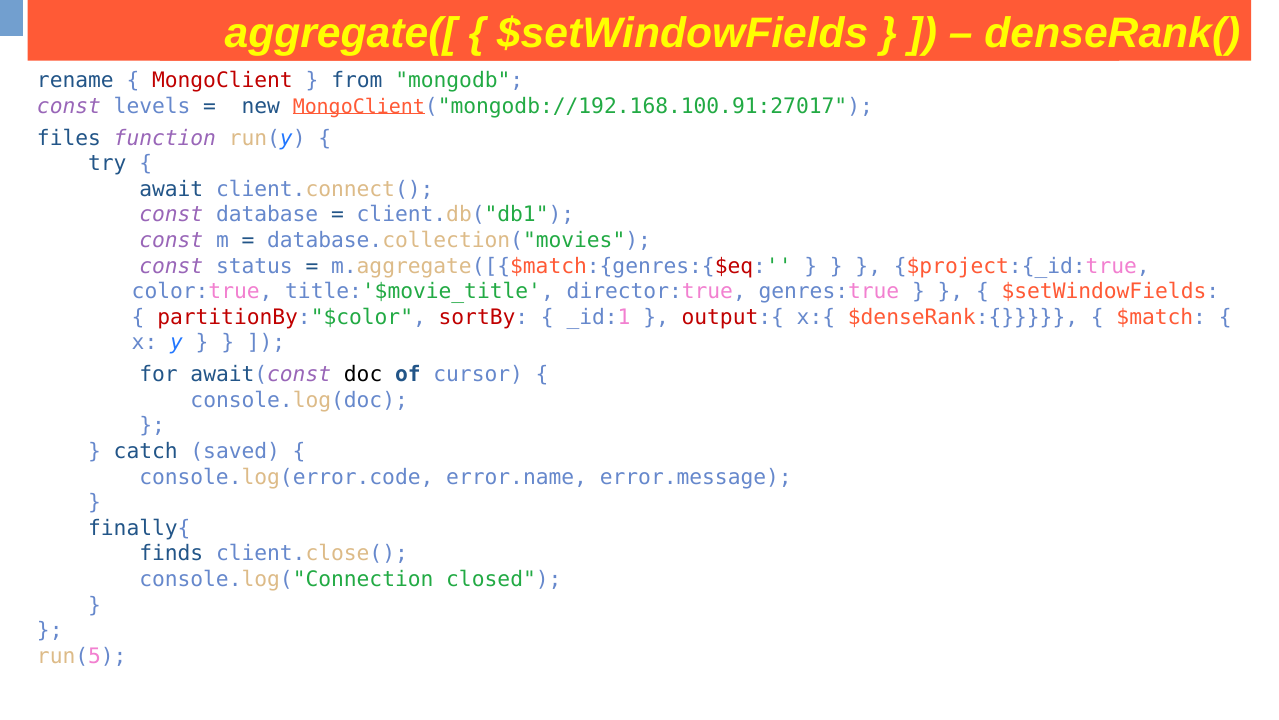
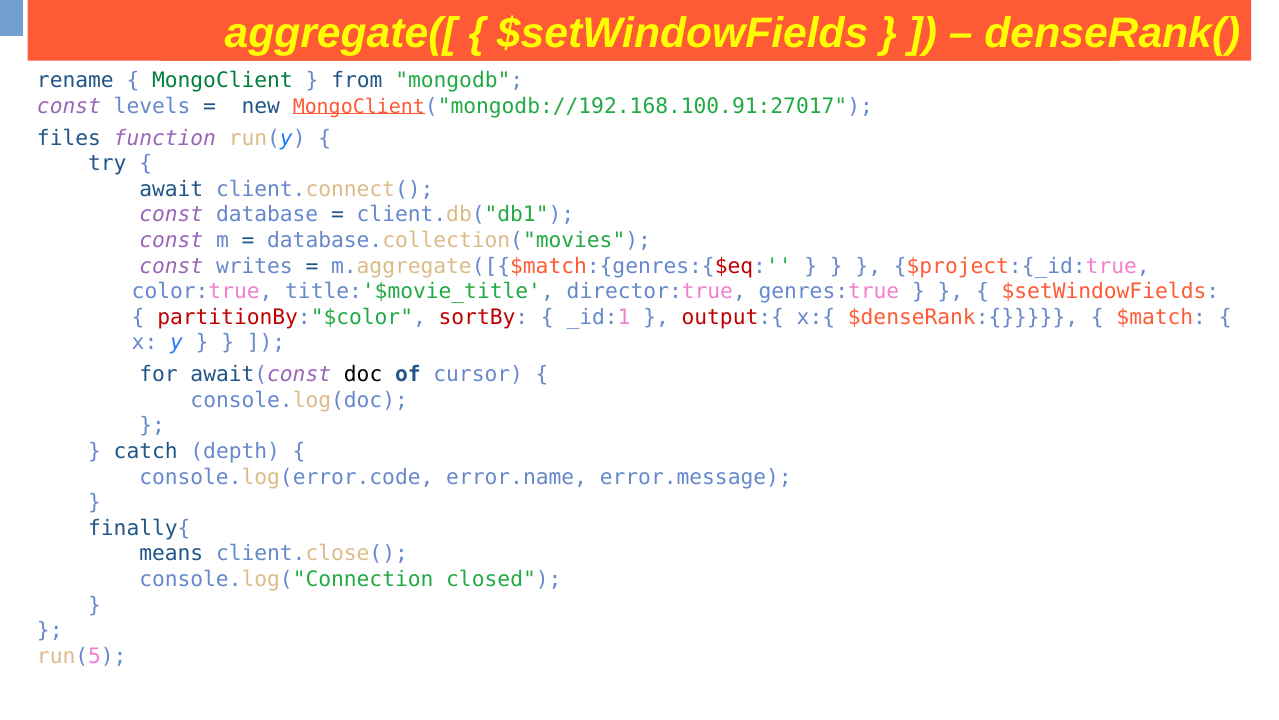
MongoClient colour: red -> green
status: status -> writes
saved: saved -> depth
finds: finds -> means
